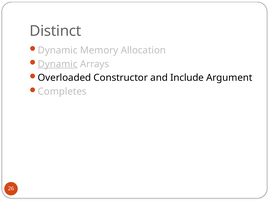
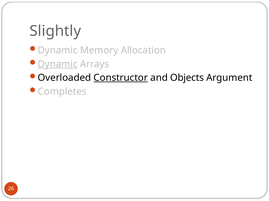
Distinct: Distinct -> Slightly
Constructor underline: none -> present
Include: Include -> Objects
